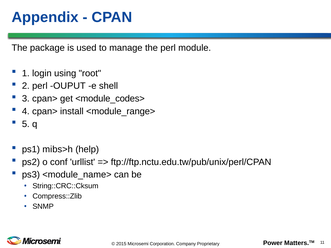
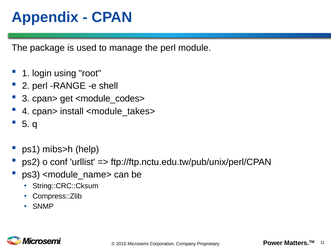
OUPUT: OUPUT -> RANGE
<module_range>: <module_range> -> <module_takes>
